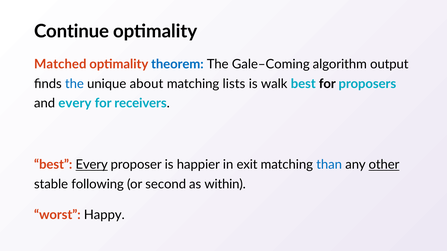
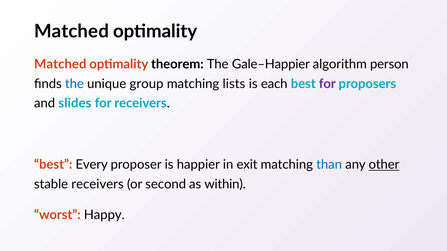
Continue at (72, 32): Continue -> Matched
theorem colour: blue -> black
Gale–Coming: Gale–Coming -> Gale–Happier
output: output -> person
about: about -> group
walk: walk -> each
for at (327, 84) colour: black -> purple
and every: every -> slides
Every at (92, 165) underline: present -> none
stable following: following -> receivers
